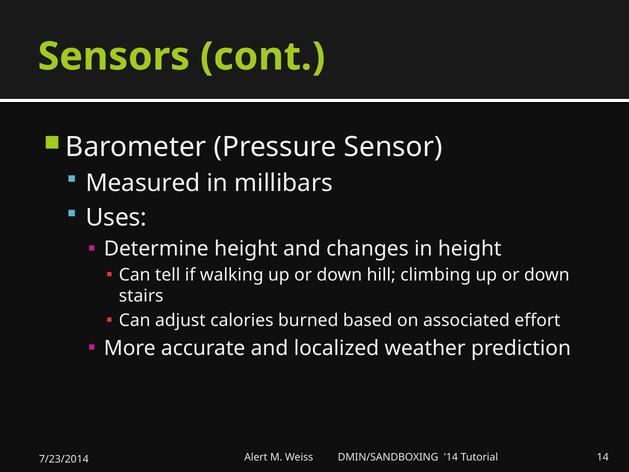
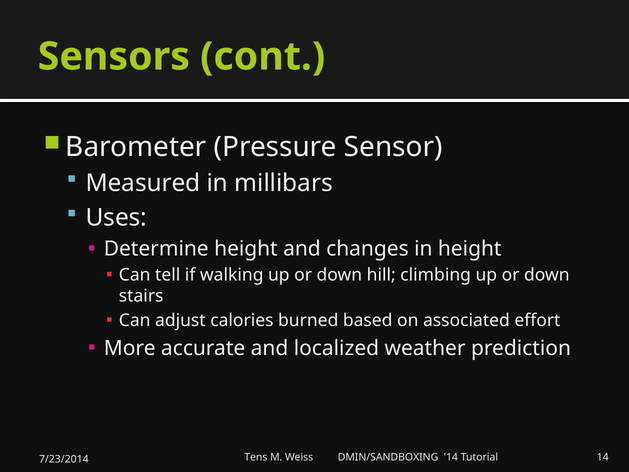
Alert: Alert -> Tens
